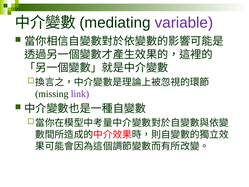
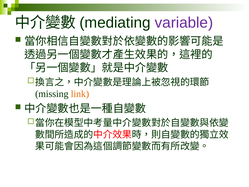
link colour: purple -> orange
